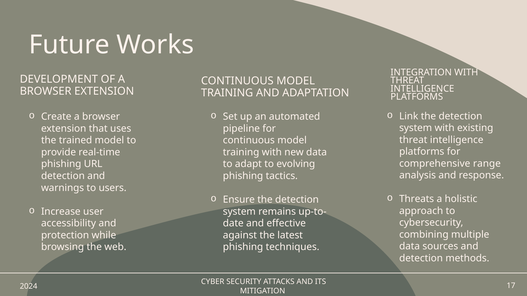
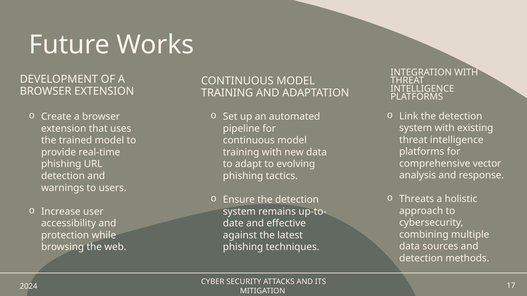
range: range -> vector
